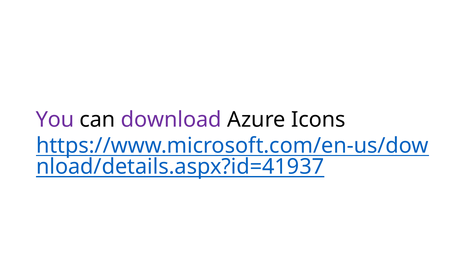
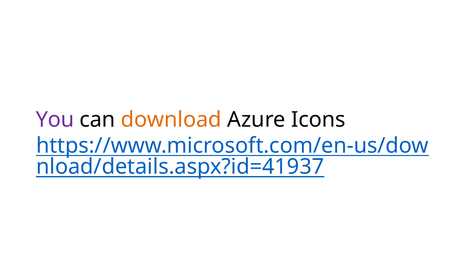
download colour: purple -> orange
